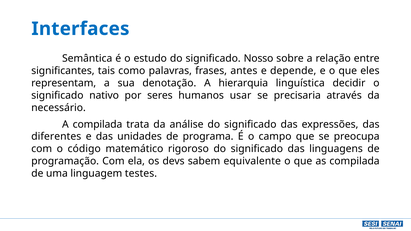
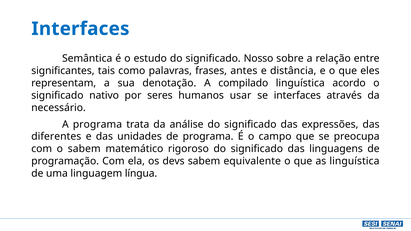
depende: depende -> distância
hierarquia: hierarquia -> compilado
decidir: decidir -> acordo
se precisaria: precisaria -> interfaces
A compilada: compilada -> programa
o código: código -> sabem
as compilada: compilada -> linguística
testes: testes -> língua
